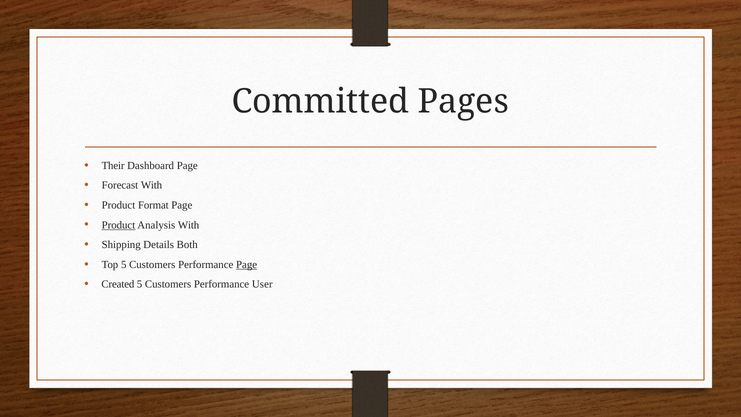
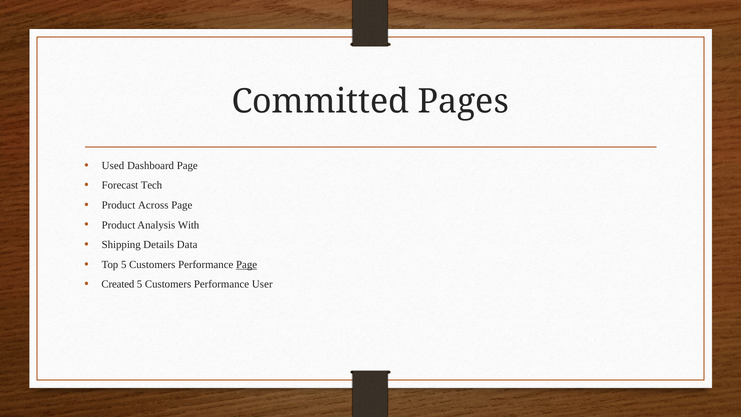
Their: Their -> Used
Forecast With: With -> Tech
Format: Format -> Across
Product at (118, 225) underline: present -> none
Both: Both -> Data
